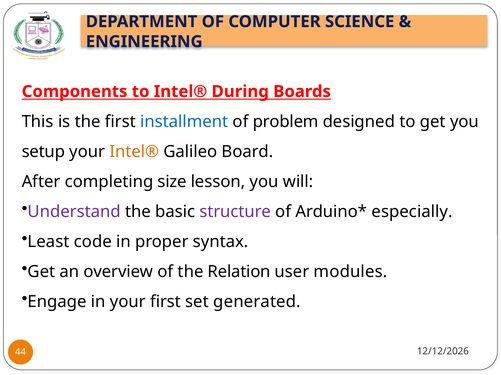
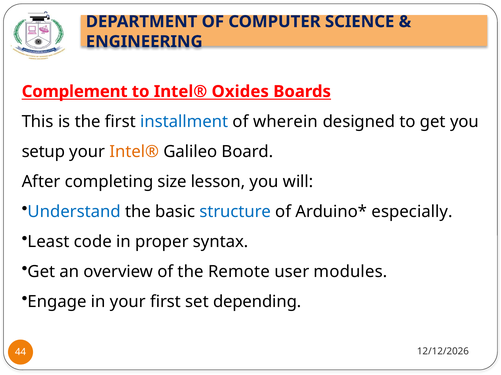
Components: Components -> Complement
During: During -> Oxides
problem: problem -> wherein
Understand colour: purple -> blue
structure colour: purple -> blue
Relation: Relation -> Remote
generated: generated -> depending
